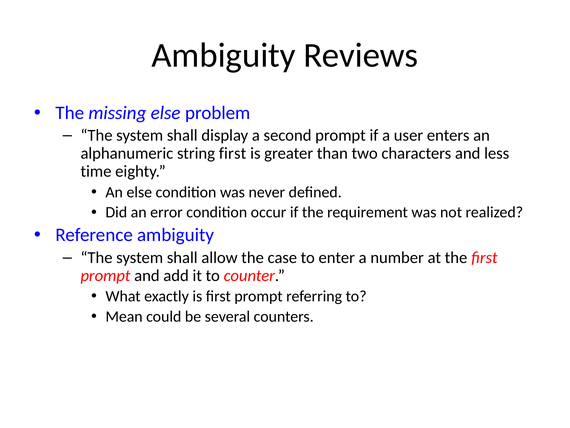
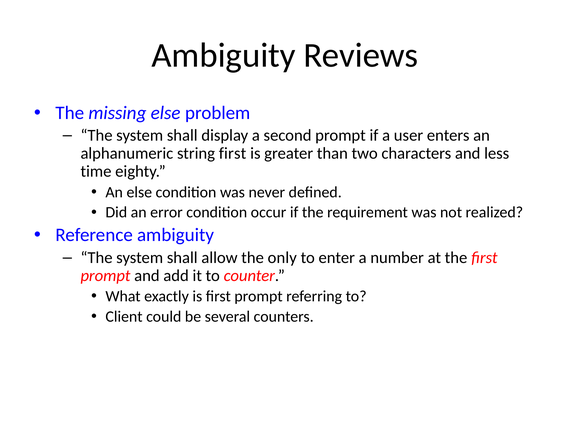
case: case -> only
Mean: Mean -> Client
